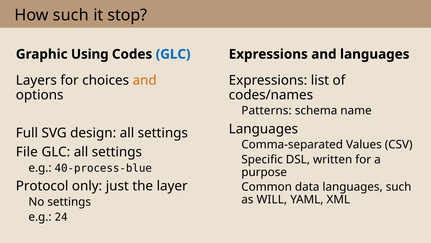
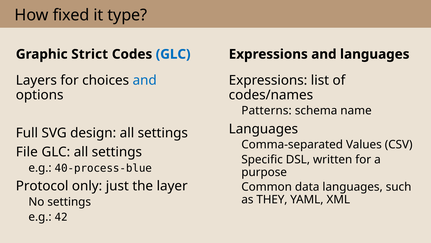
How such: such -> fixed
stop: stop -> type
Using: Using -> Strict
and at (145, 80) colour: orange -> blue
WILL: WILL -> THEY
24: 24 -> 42
